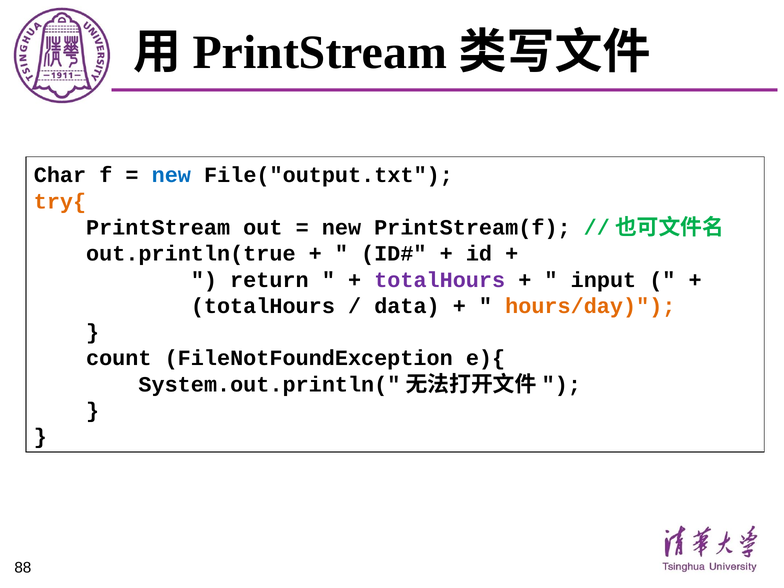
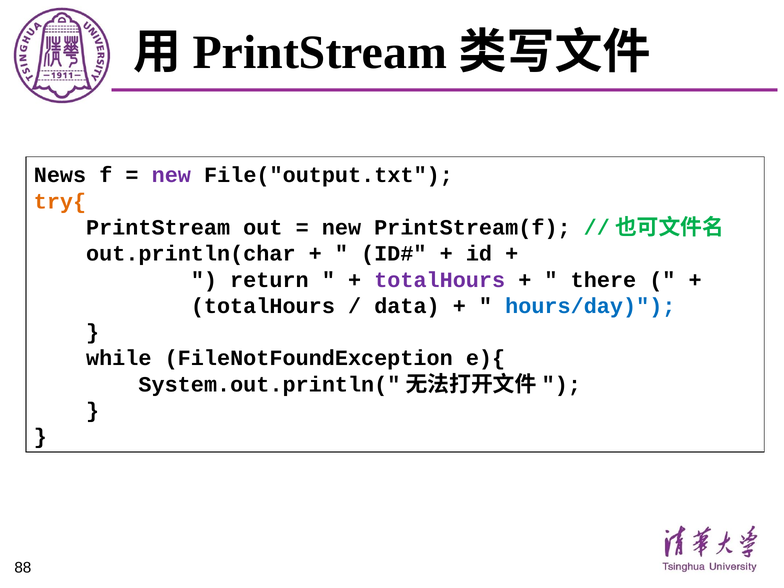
Char: Char -> News
new at (171, 175) colour: blue -> purple
out.println(true: out.println(true -> out.println(char
input: input -> there
hours/day colour: orange -> blue
count: count -> while
